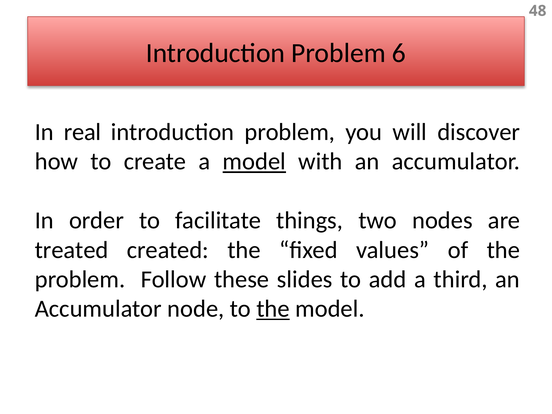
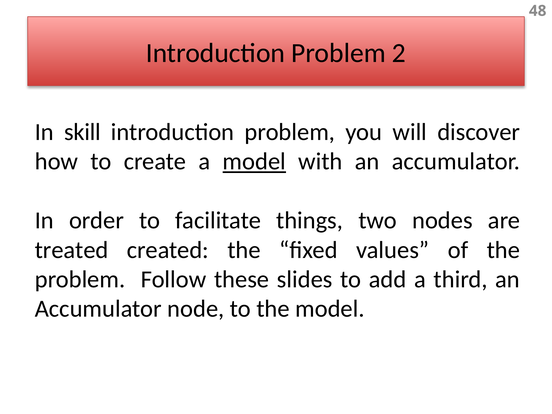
6: 6 -> 2
real: real -> skill
the at (273, 309) underline: present -> none
